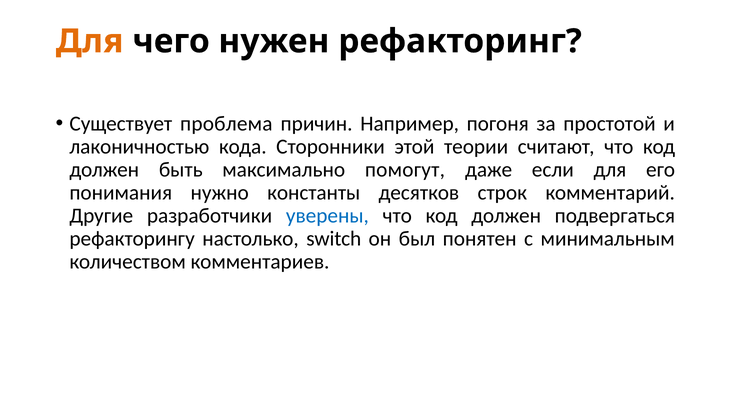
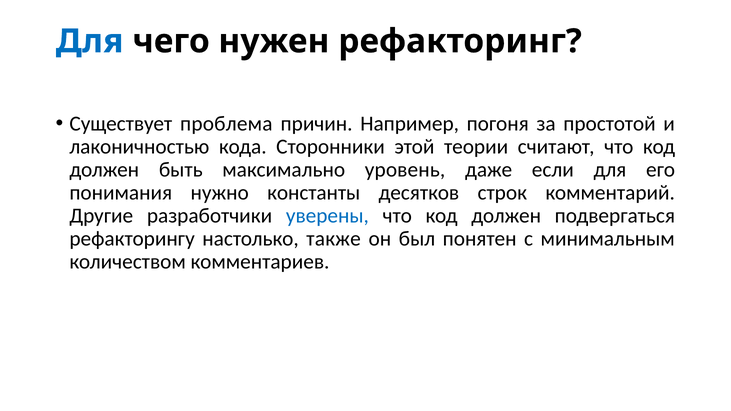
Для at (90, 41) colour: orange -> blue
помогут: помогут -> уровень
switch: switch -> также
